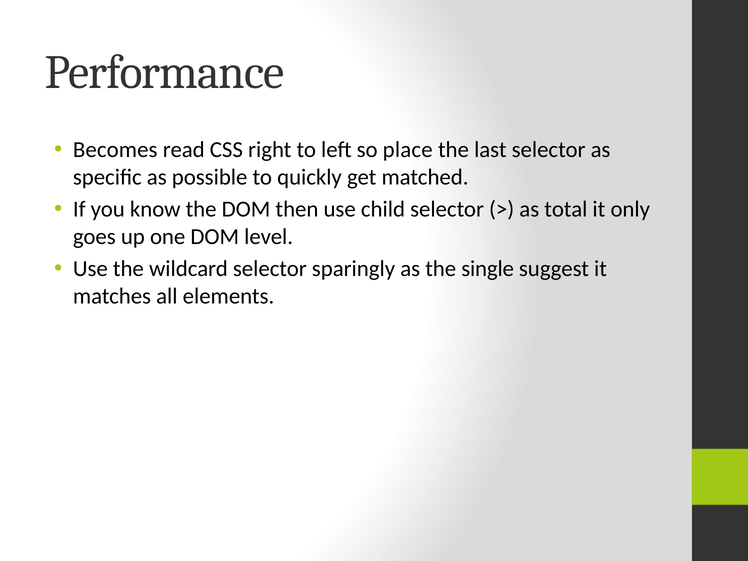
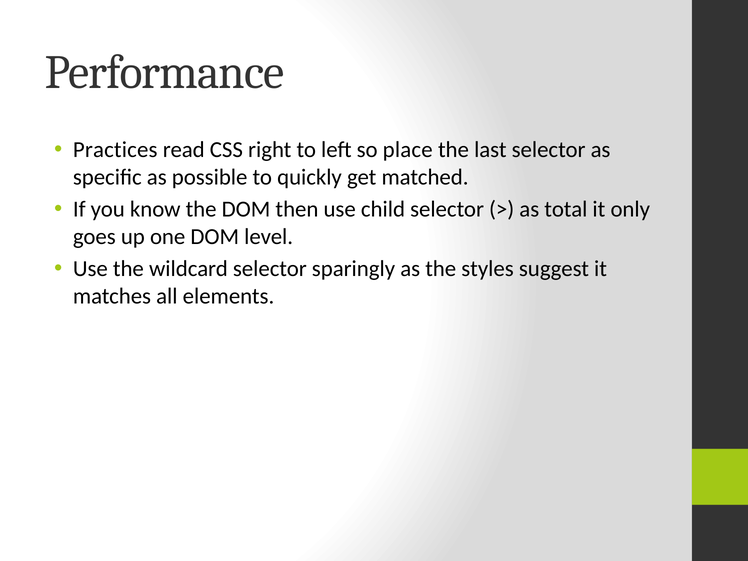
Becomes: Becomes -> Practices
single: single -> styles
